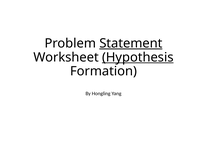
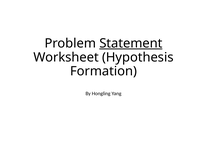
Hypothesis underline: present -> none
